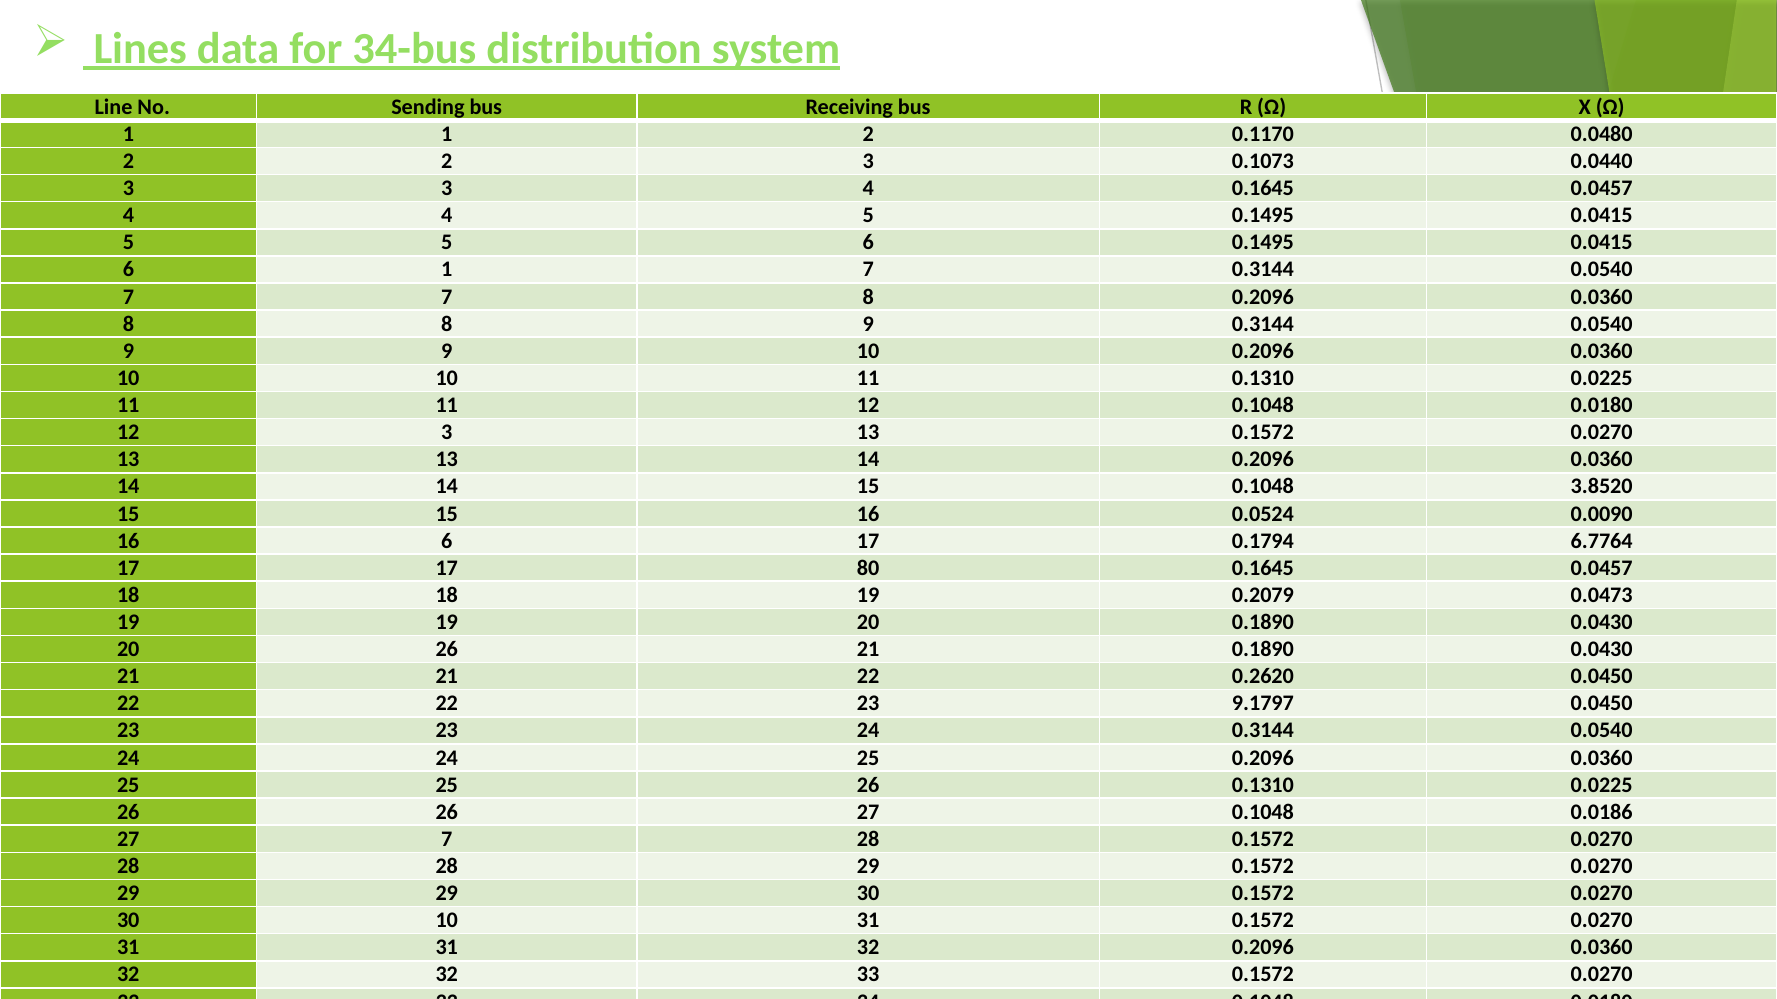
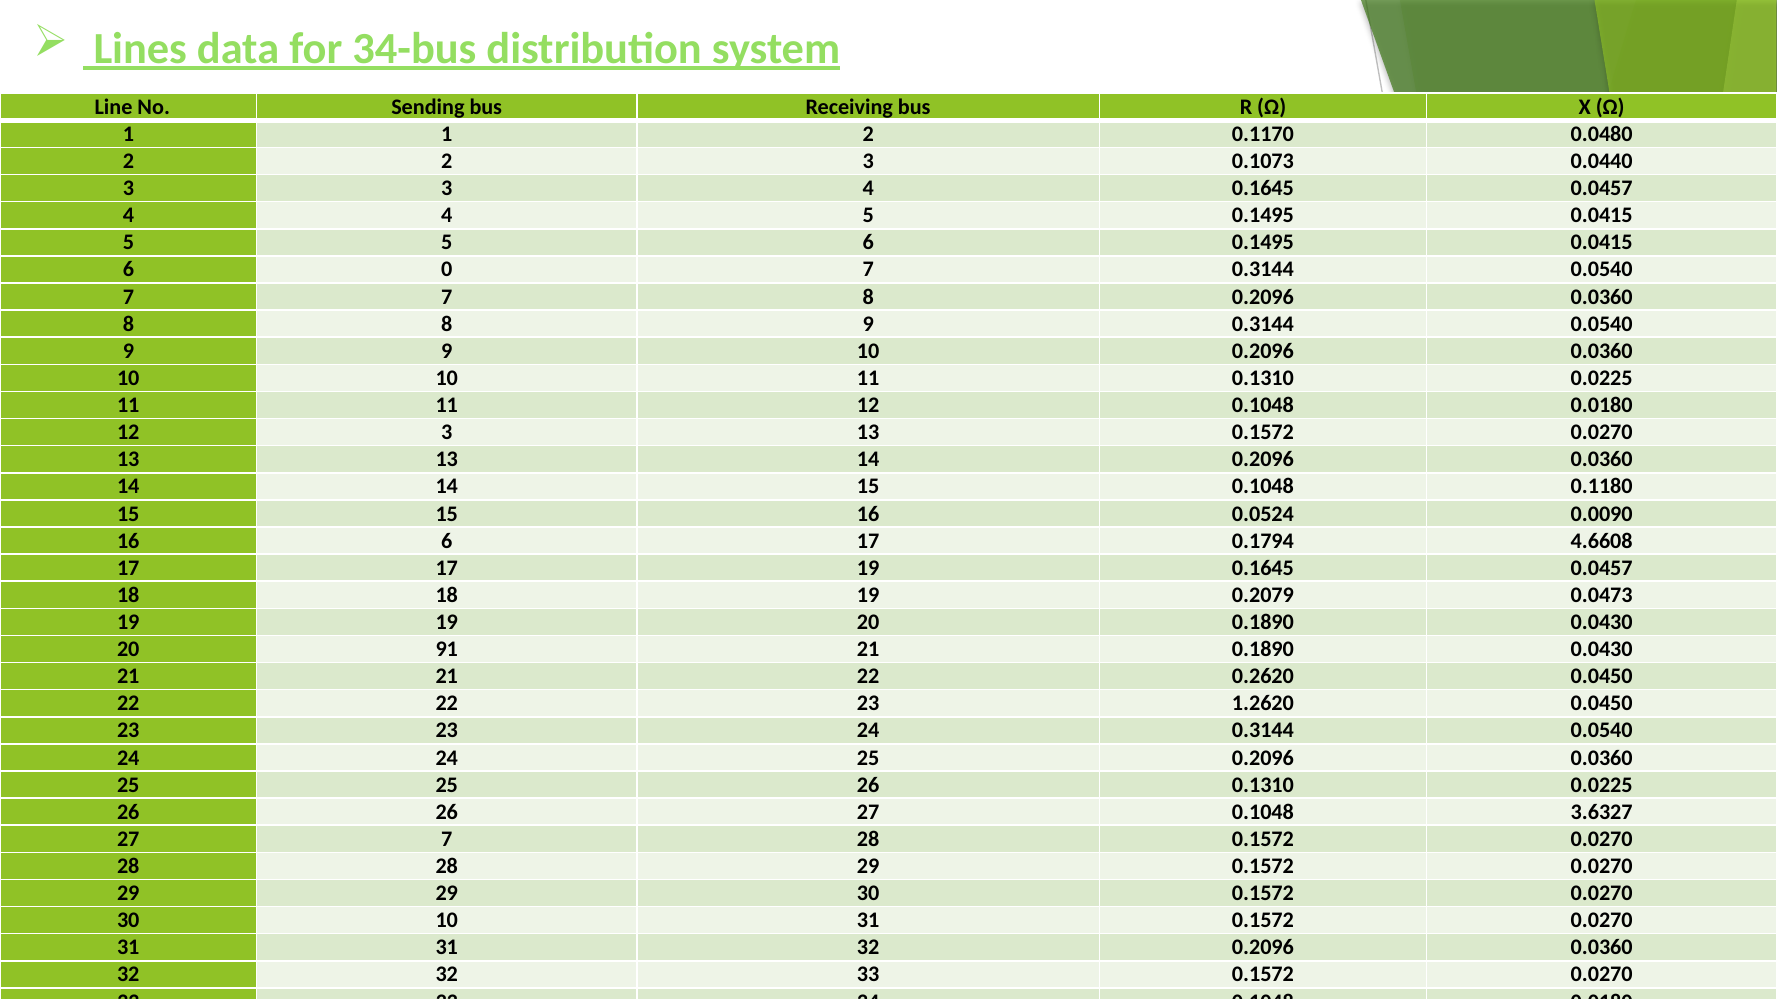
6 1: 1 -> 0
3.8520: 3.8520 -> 0.1180
6.7764: 6.7764 -> 4.6608
17 80: 80 -> 19
20 26: 26 -> 91
9.1797: 9.1797 -> 1.2620
0.0186: 0.0186 -> 3.6327
